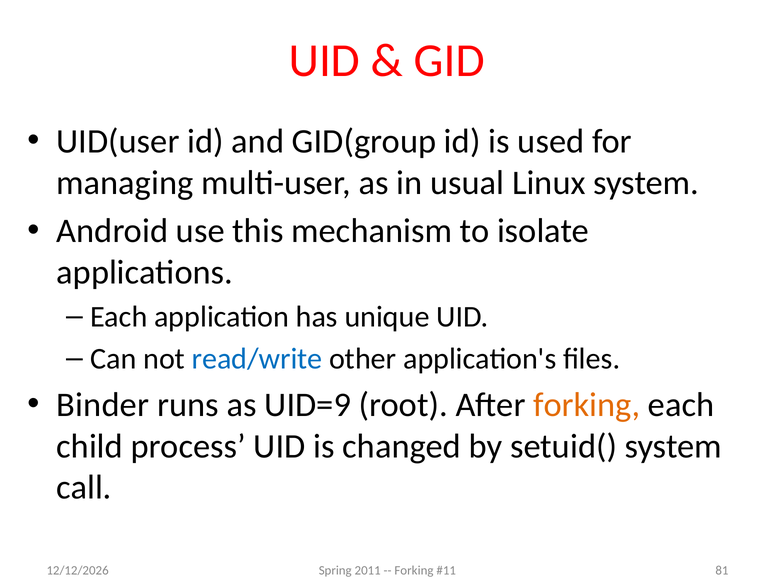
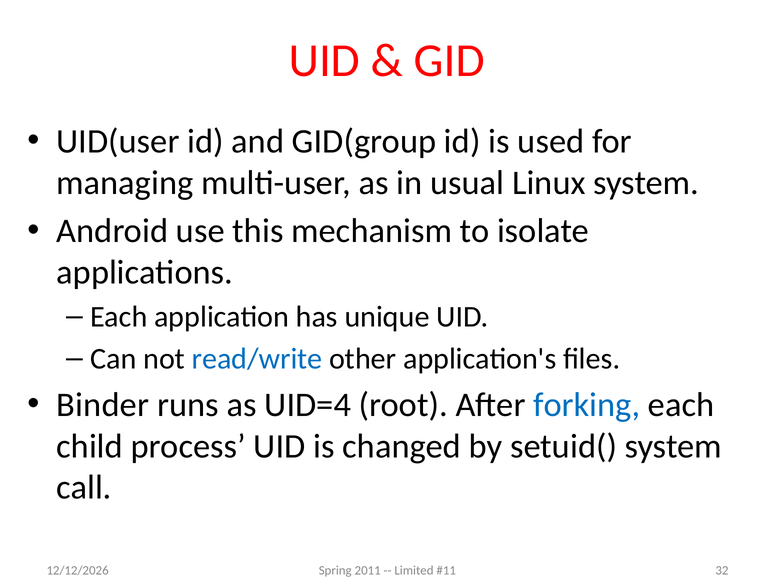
UID=9: UID=9 -> UID=4
forking at (587, 405) colour: orange -> blue
Forking at (414, 571): Forking -> Limited
81: 81 -> 32
